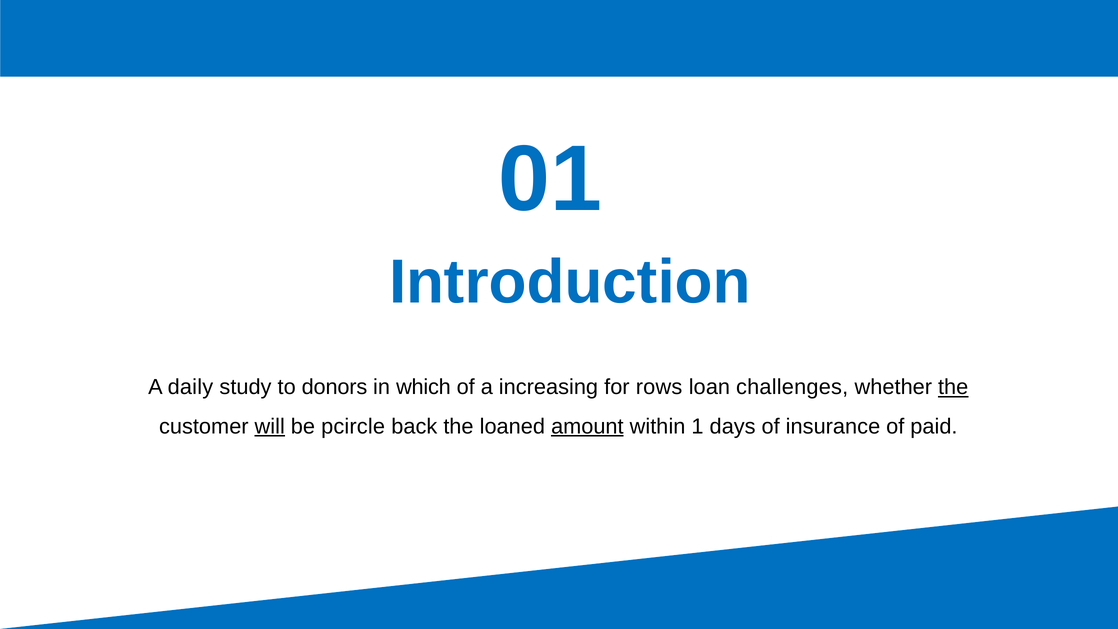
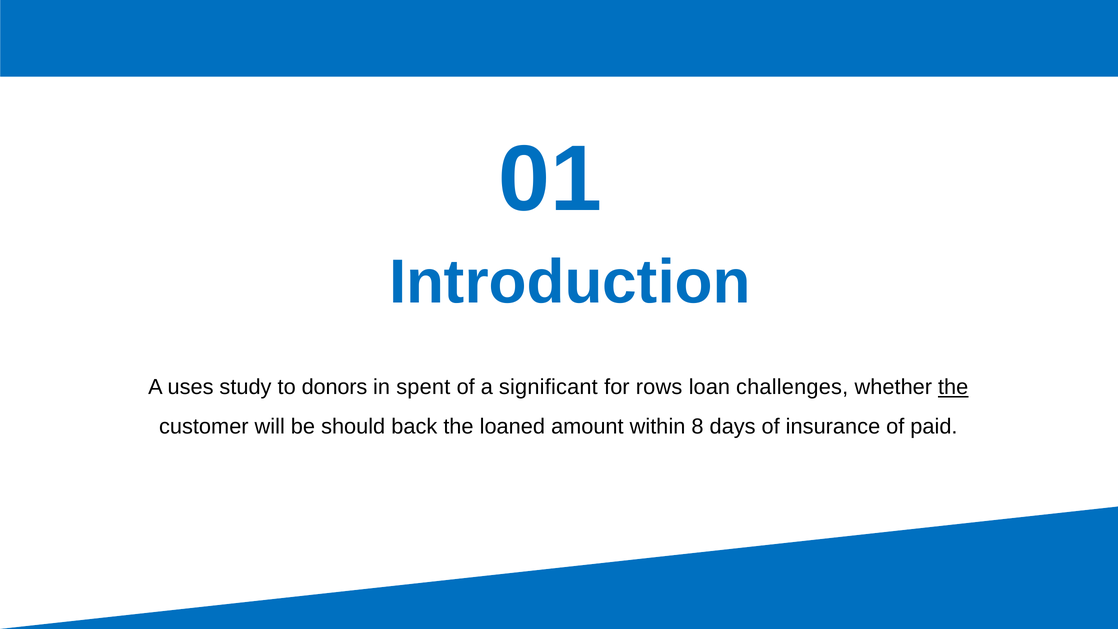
daily: daily -> uses
which: which -> spent
increasing: increasing -> significant
will underline: present -> none
pcircle: pcircle -> should
amount underline: present -> none
1: 1 -> 8
